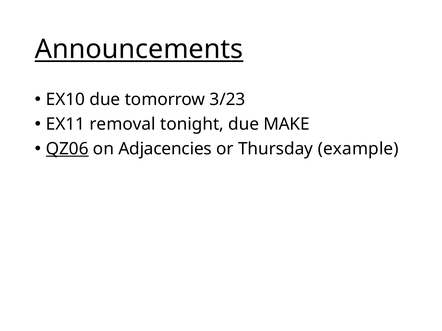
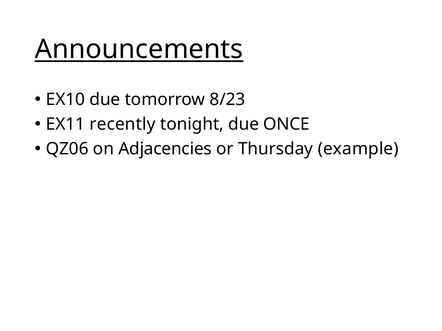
3/23: 3/23 -> 8/23
removal: removal -> recently
MAKE: MAKE -> ONCE
QZ06 underline: present -> none
